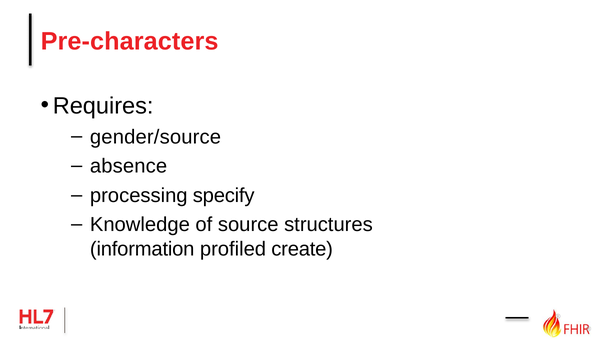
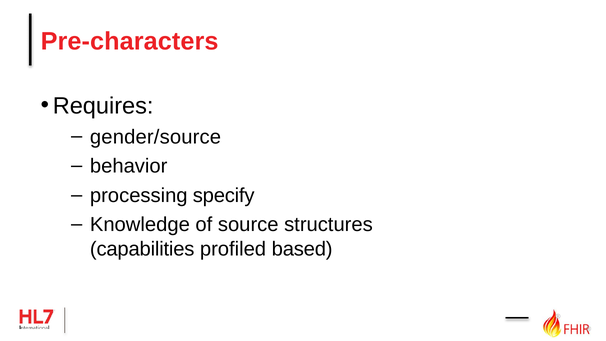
absence: absence -> behavior
information: information -> capabilities
create: create -> based
